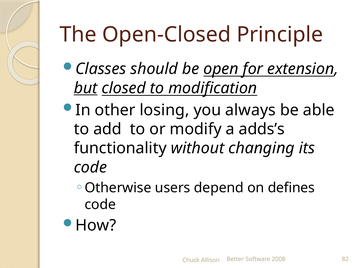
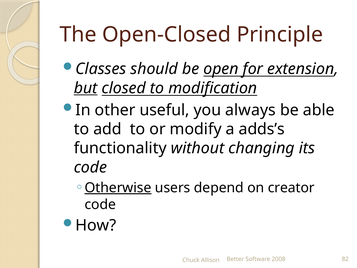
losing: losing -> useful
Otherwise underline: none -> present
defines: defines -> creator
